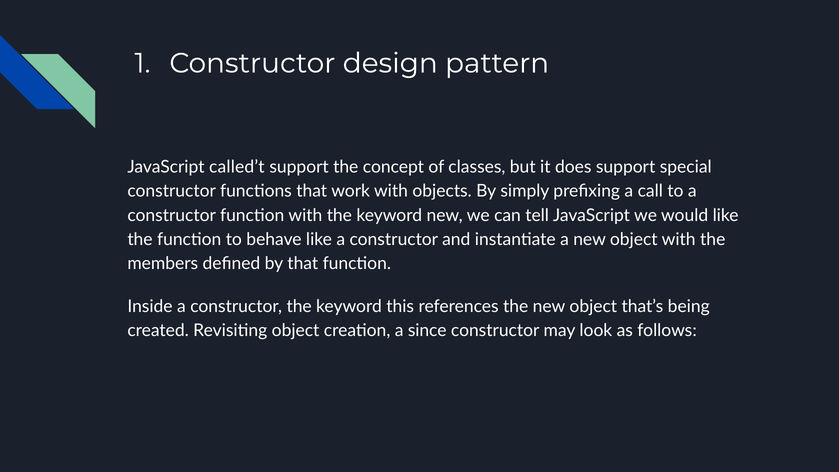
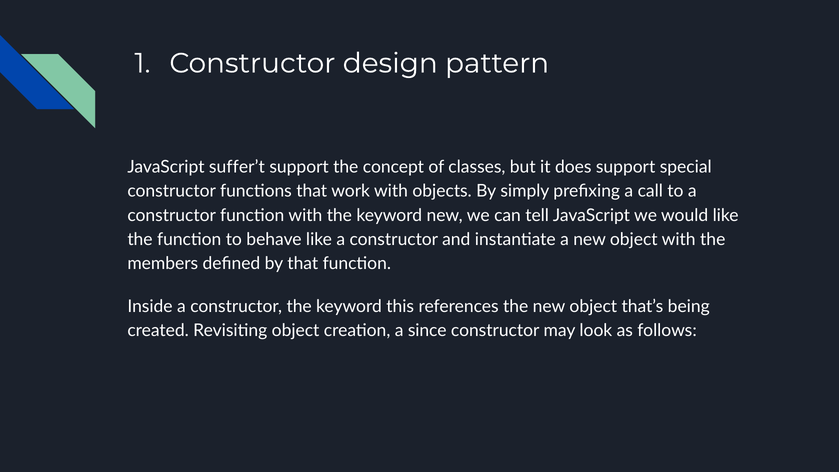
called’t: called’t -> suffer’t
